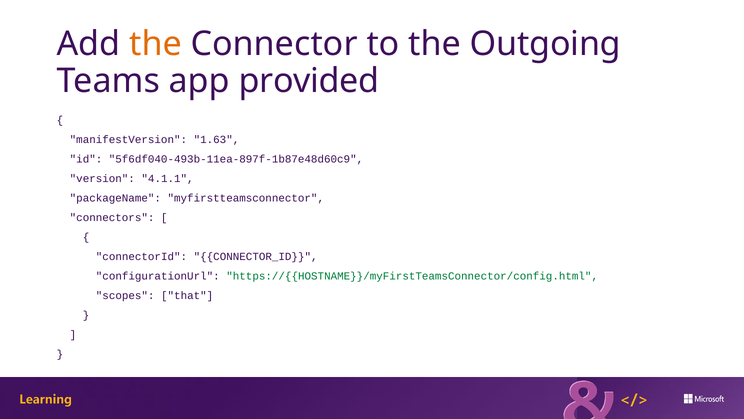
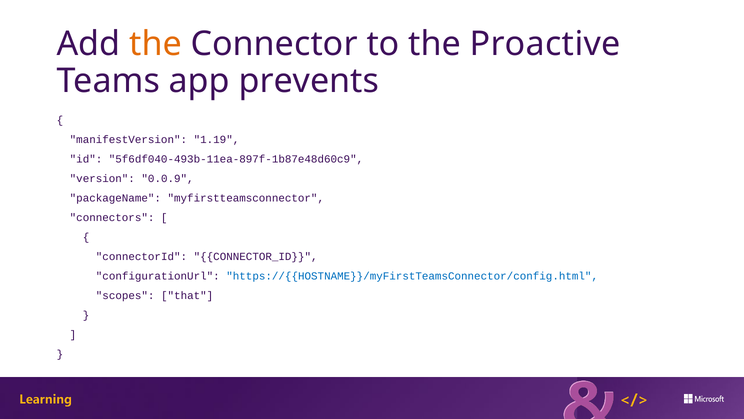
Outgoing: Outgoing -> Proactive
provided: provided -> prevents
1.63: 1.63 -> 1.19
4.1.1: 4.1.1 -> 0.0.9
https://{{HOSTNAME}}/myFirstTeamsConnector/config.html colour: green -> blue
